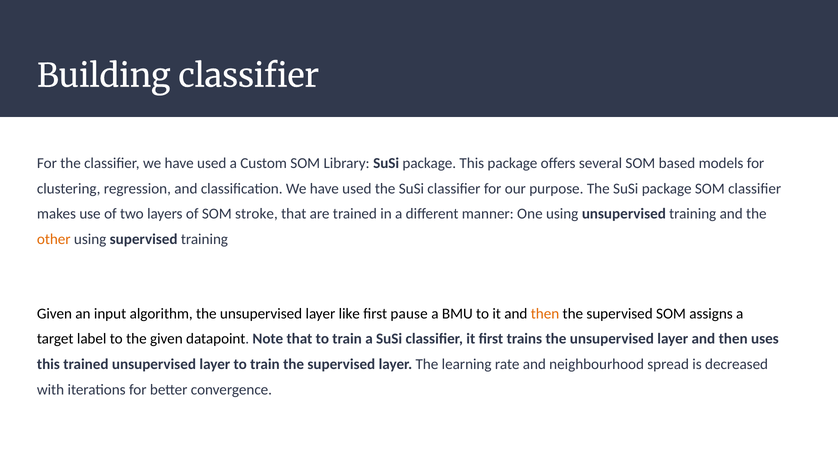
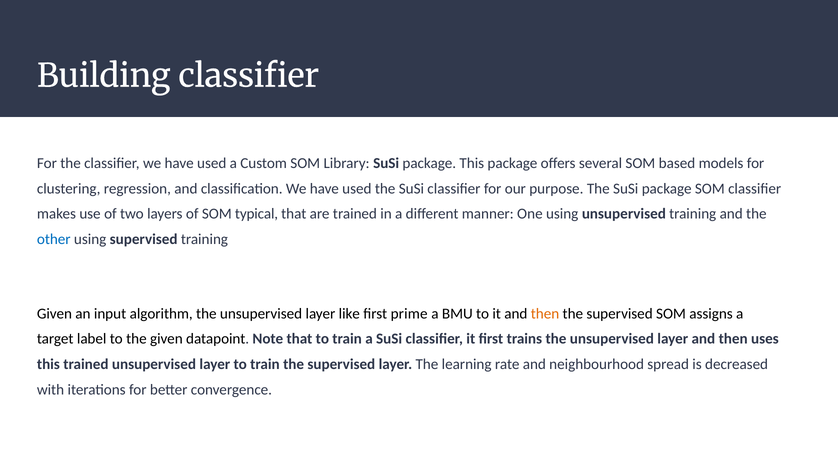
stroke: stroke -> typical
other colour: orange -> blue
pause: pause -> prime
